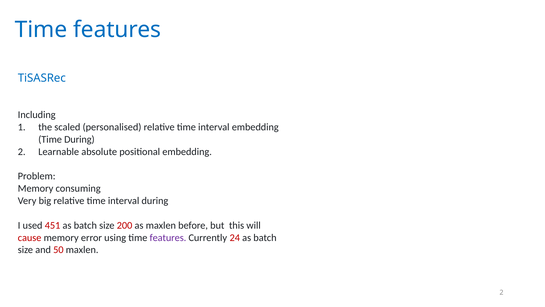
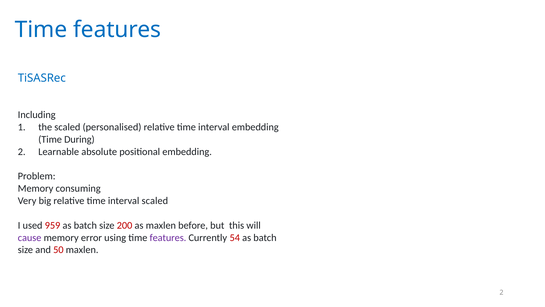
interval during: during -> scaled
451: 451 -> 959
cause colour: red -> purple
24: 24 -> 54
